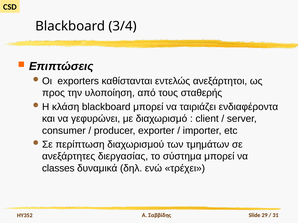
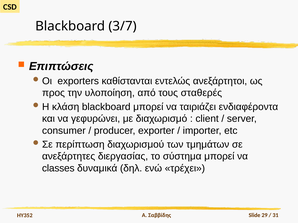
3/4: 3/4 -> 3/7
σταθερής: σταθερής -> σταθερές
